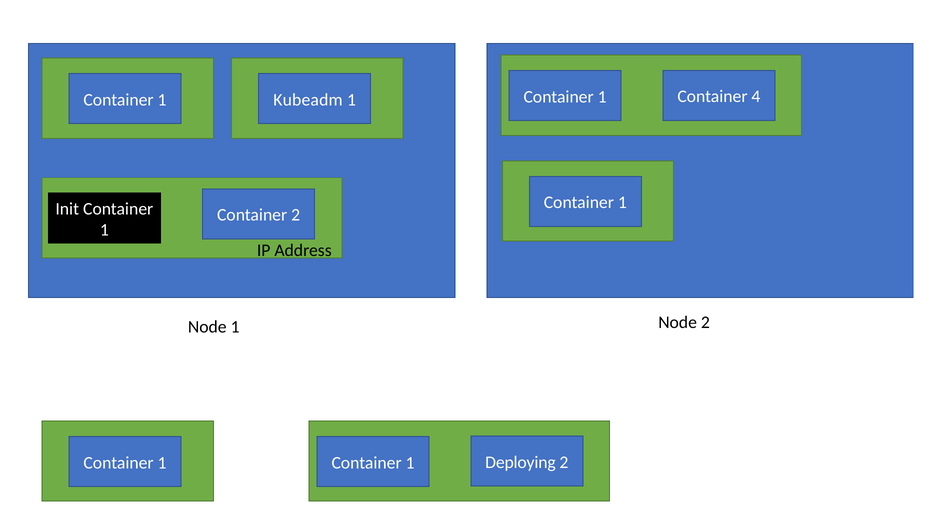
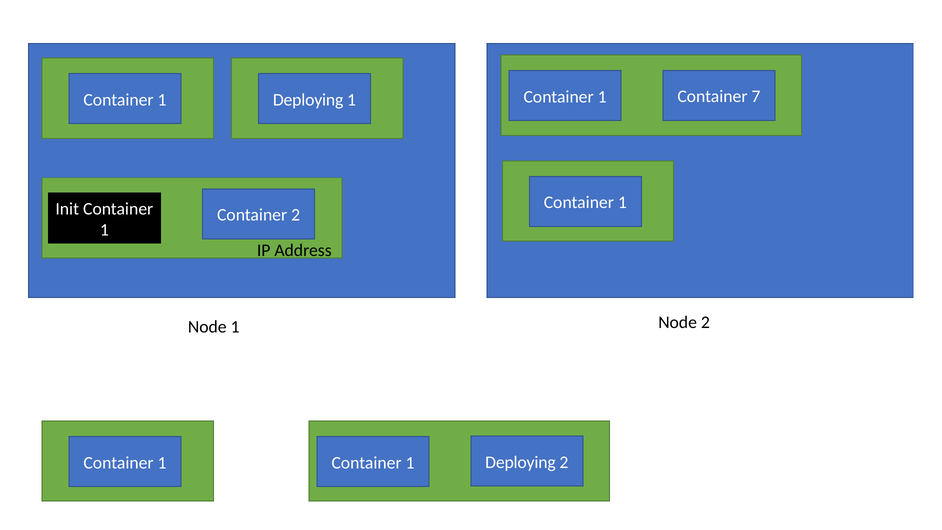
Kubeadm at (308, 100): Kubeadm -> Deploying
4: 4 -> 7
